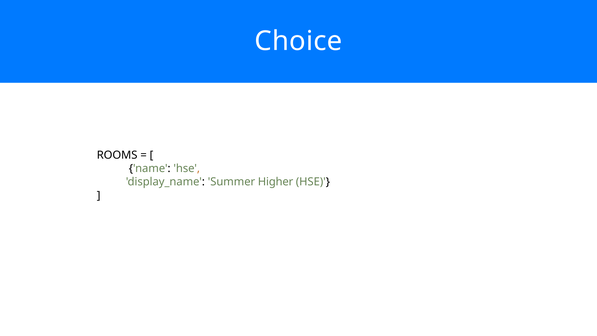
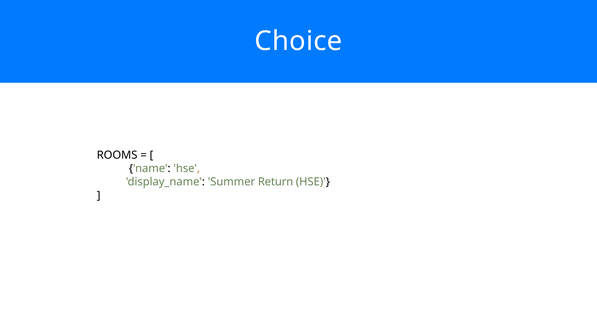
Higher: Higher -> Return
